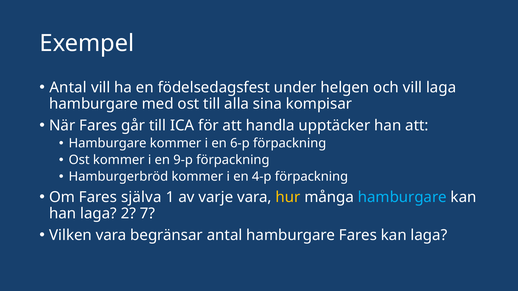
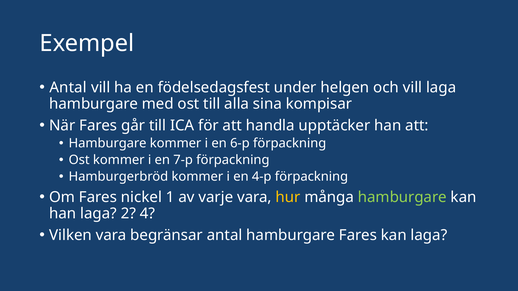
9-p: 9-p -> 7-p
själva: själva -> nickel
hamburgare at (402, 197) colour: light blue -> light green
7: 7 -> 4
